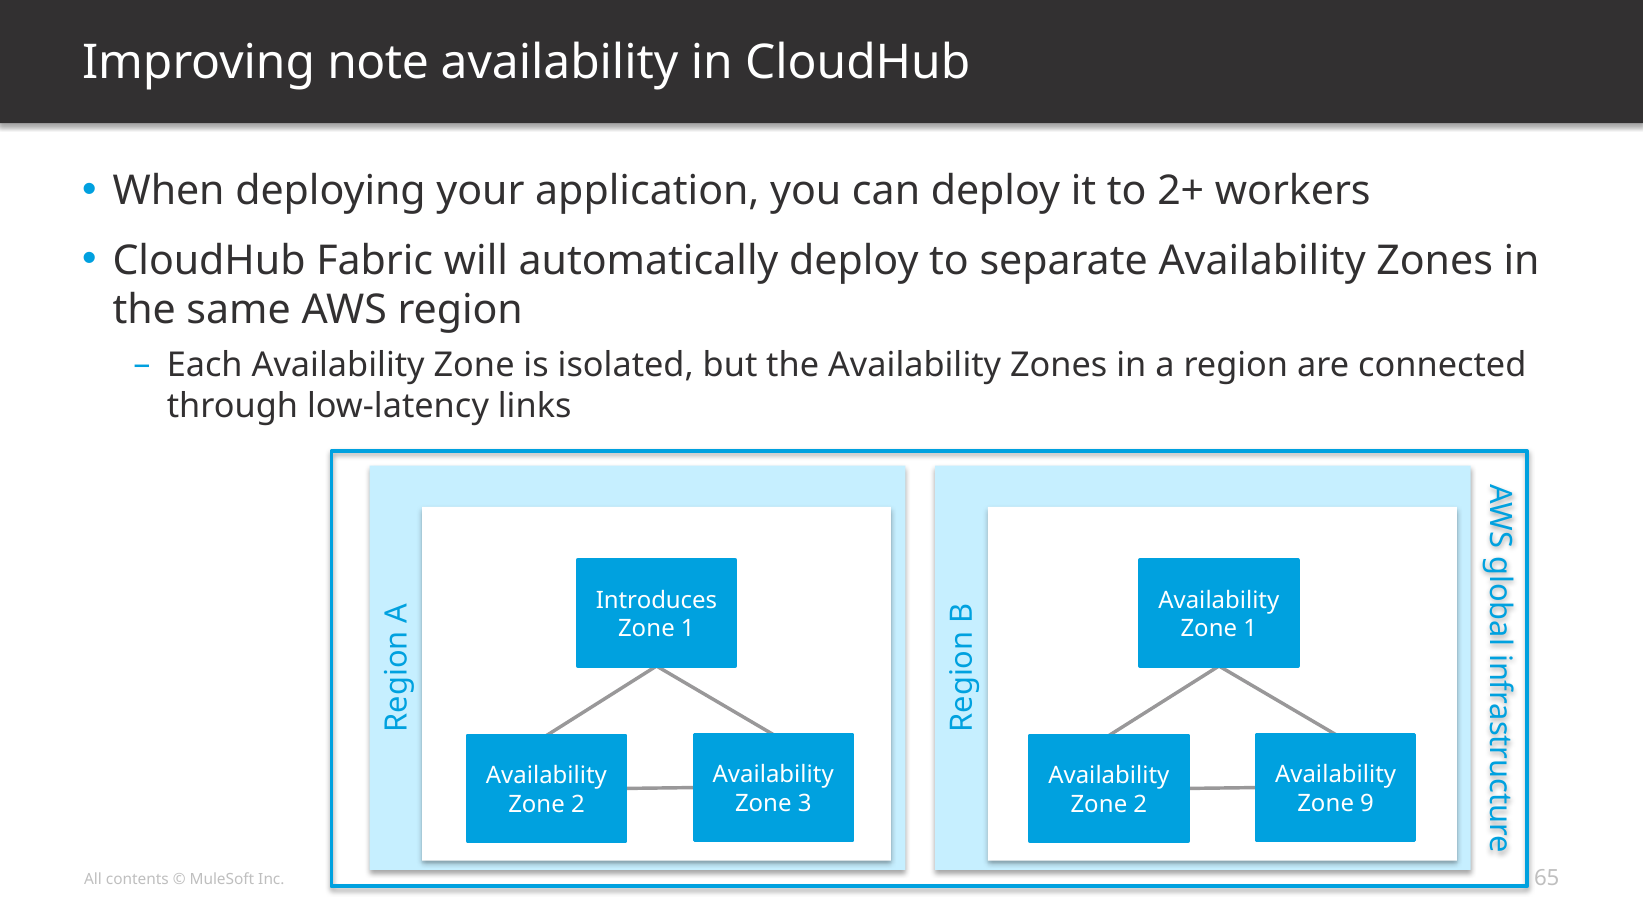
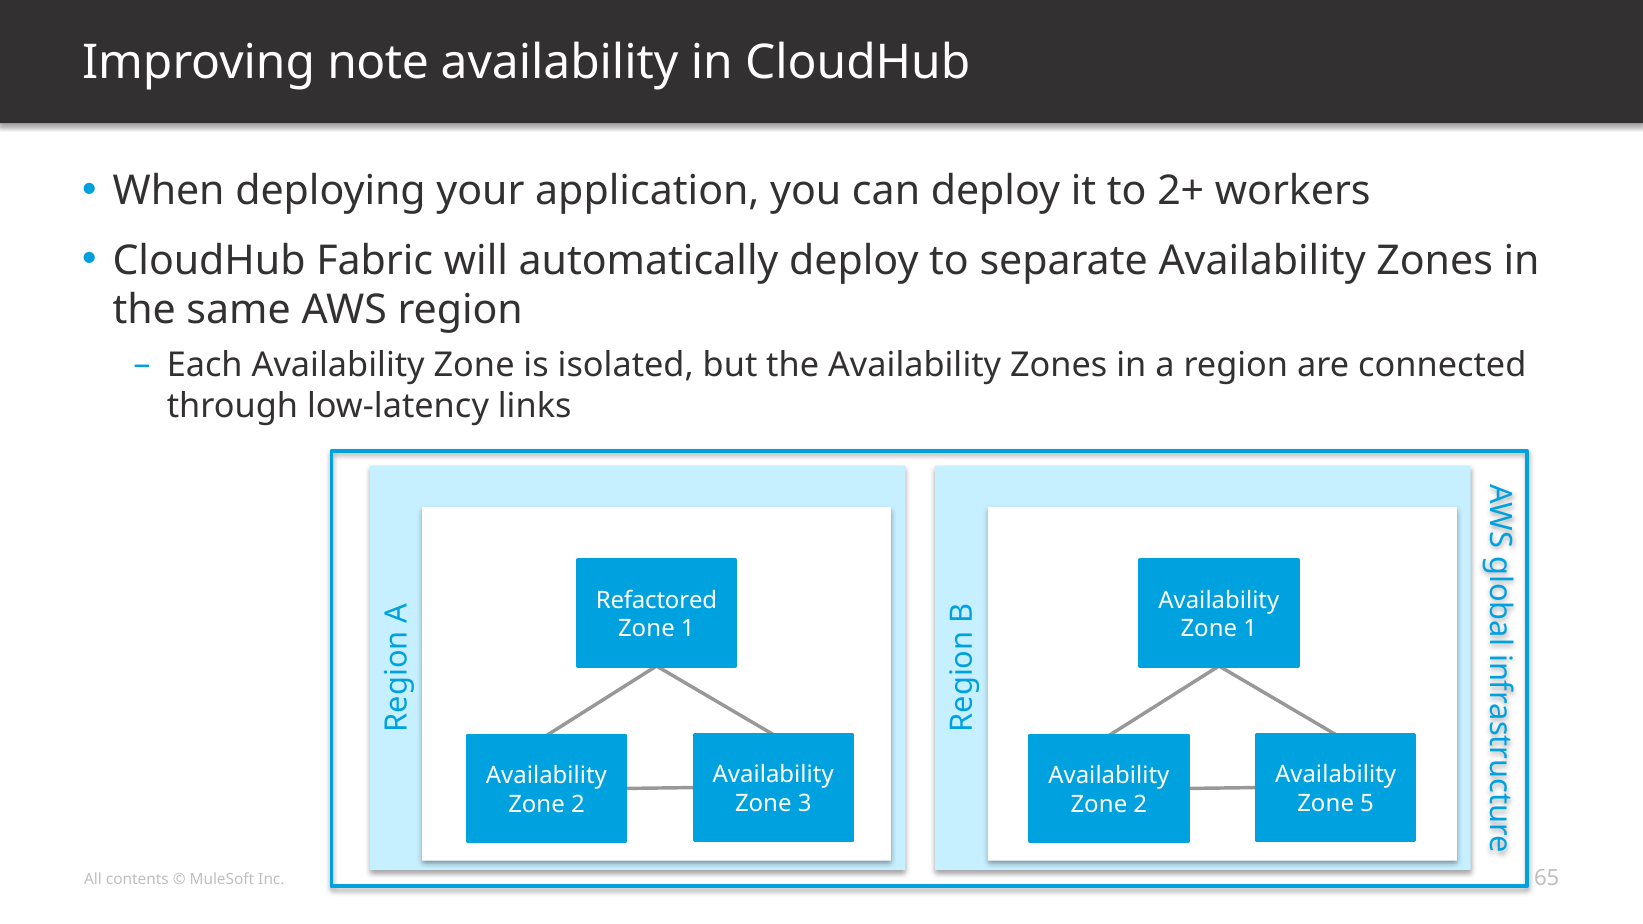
Introduces: Introduces -> Refactored
9: 9 -> 5
